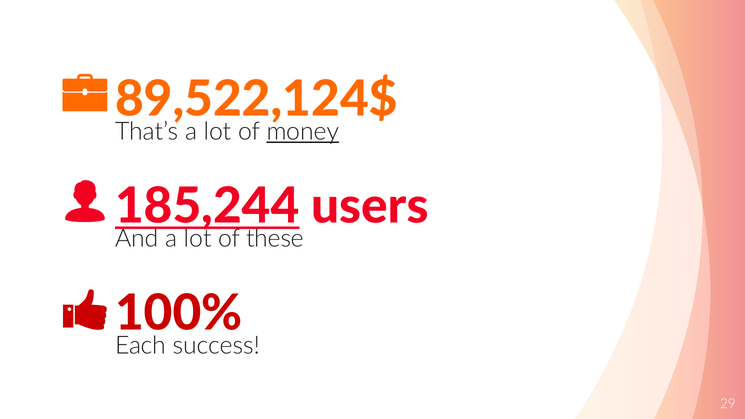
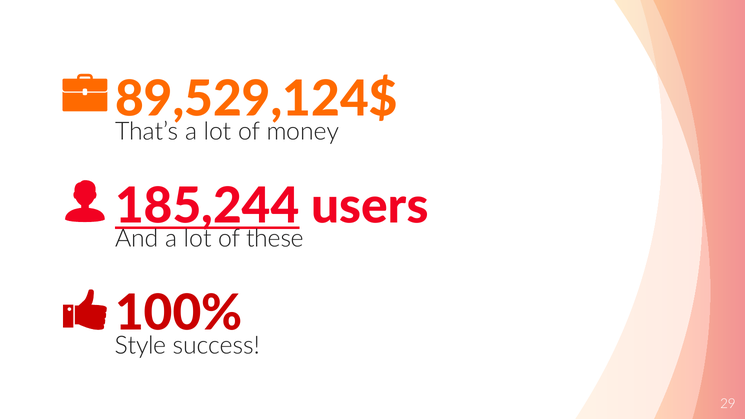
89,522,124$: 89,522,124$ -> 89,529,124$
money underline: present -> none
Each: Each -> Style
